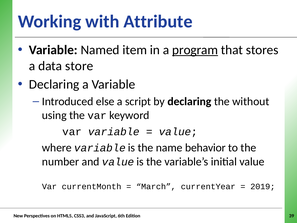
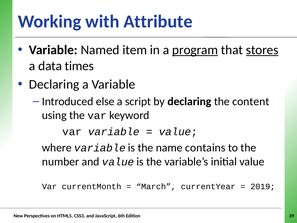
stores underline: none -> present
store: store -> times
without: without -> content
behavior: behavior -> contains
